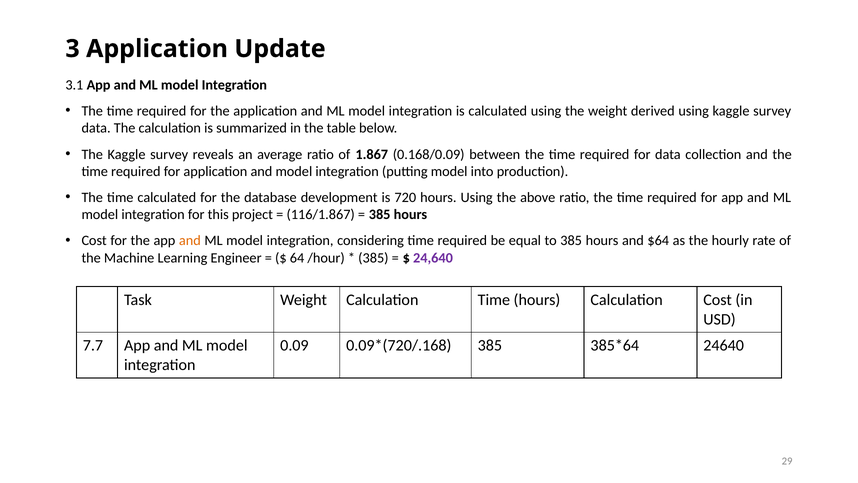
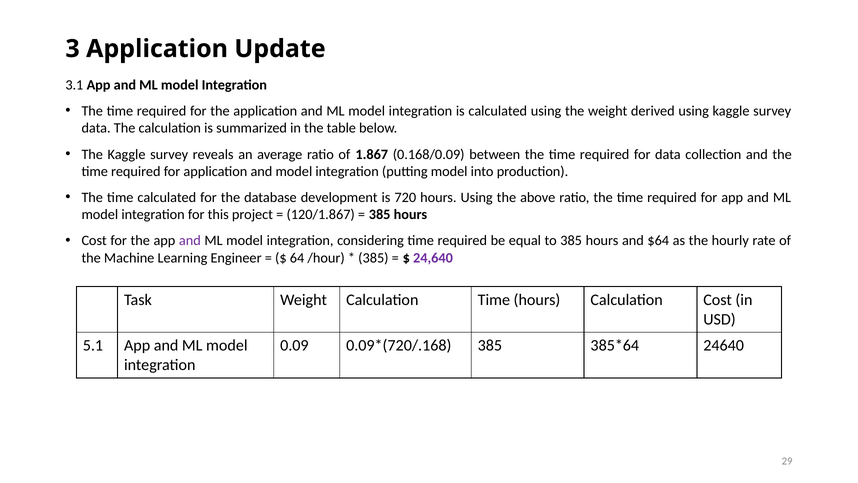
116/1.867: 116/1.867 -> 120/1.867
and at (190, 241) colour: orange -> purple
7.7: 7.7 -> 5.1
